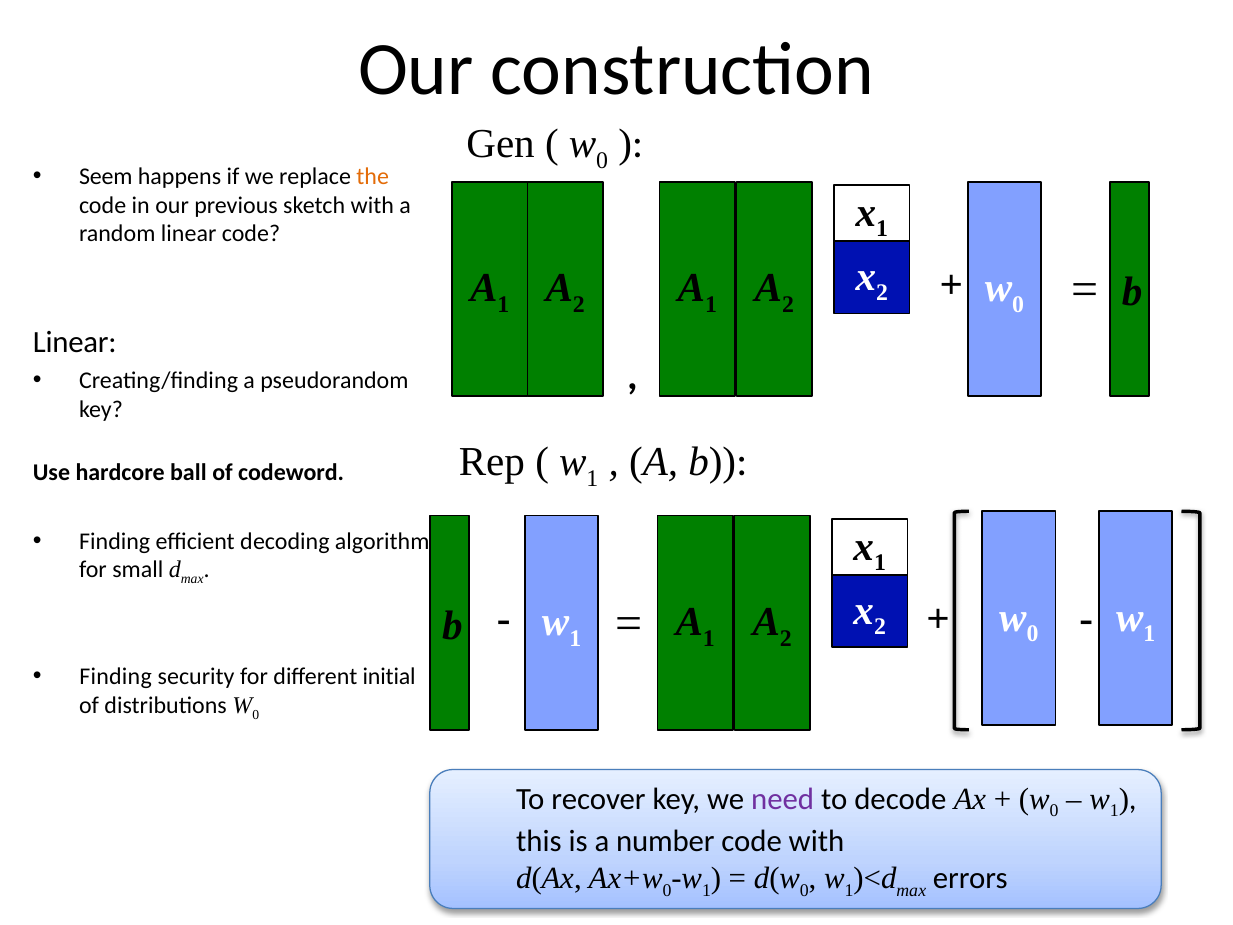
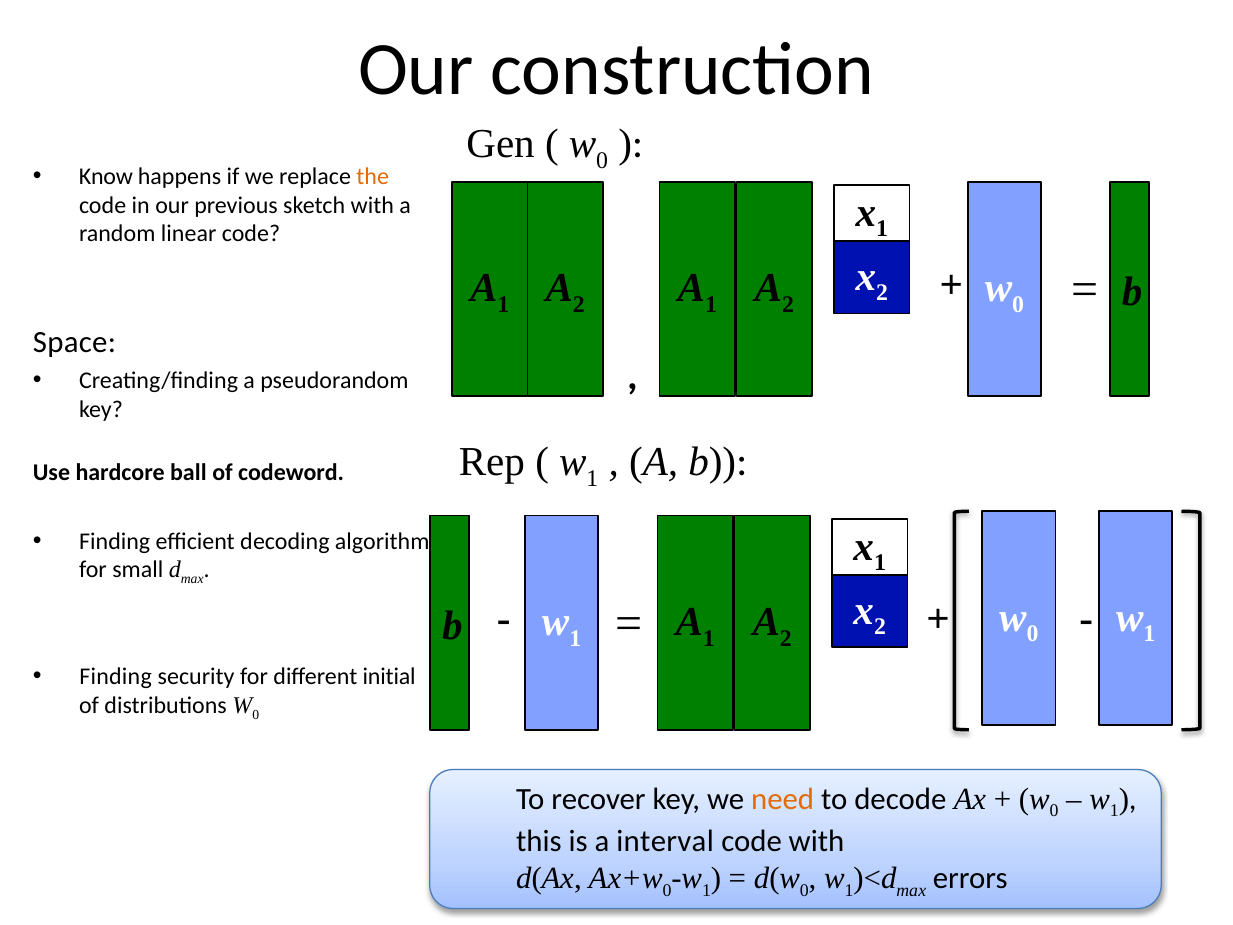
Seem: Seem -> Know
Linear at (75, 343): Linear -> Space
need colour: purple -> orange
number: number -> interval
